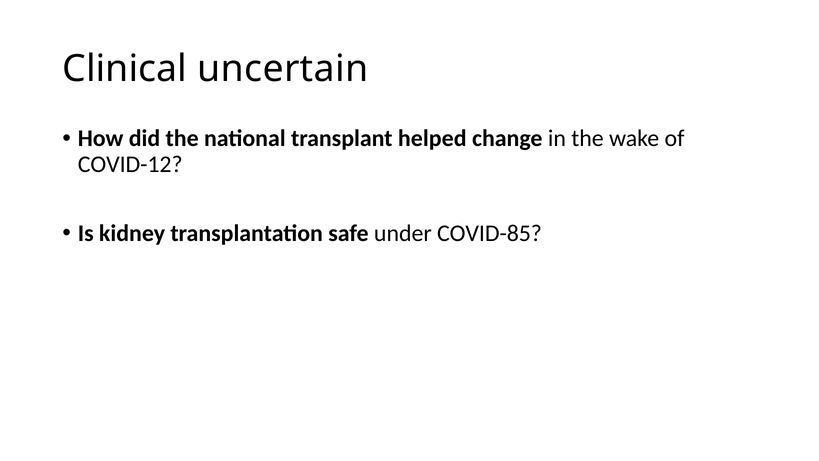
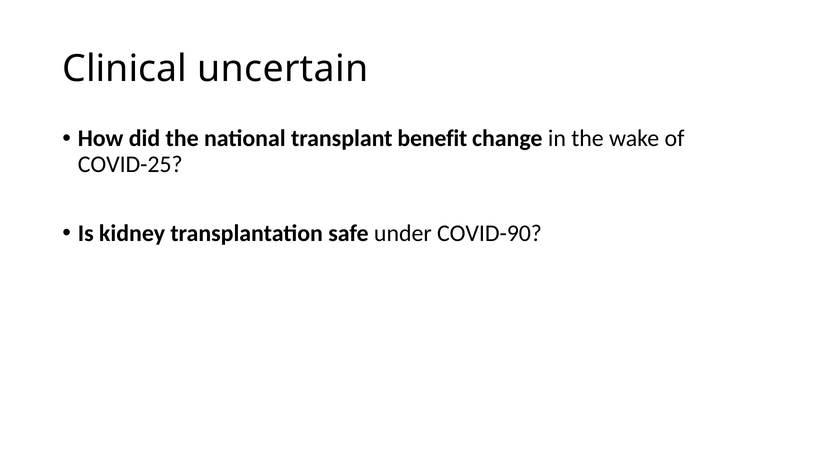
helped: helped -> benefit
COVID-12: COVID-12 -> COVID-25
COVID-85: COVID-85 -> COVID-90
